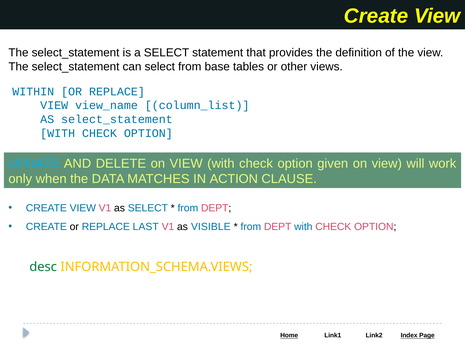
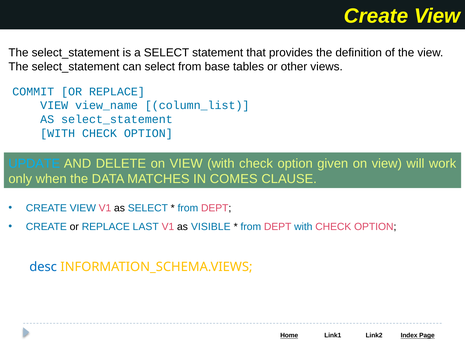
WITHIN: WITHIN -> COMMIT
ACTION: ACTION -> COMES
desc colour: green -> blue
